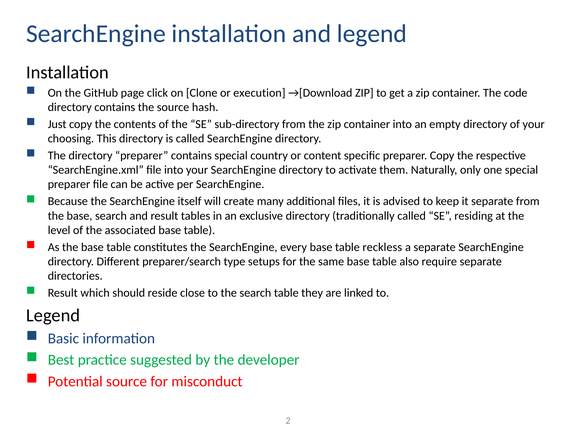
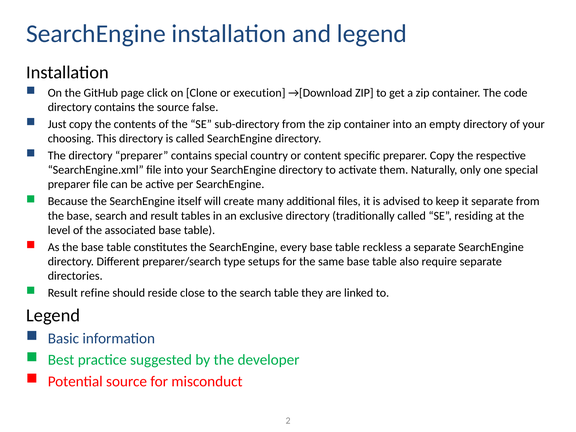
hash: hash -> false
which: which -> refine
